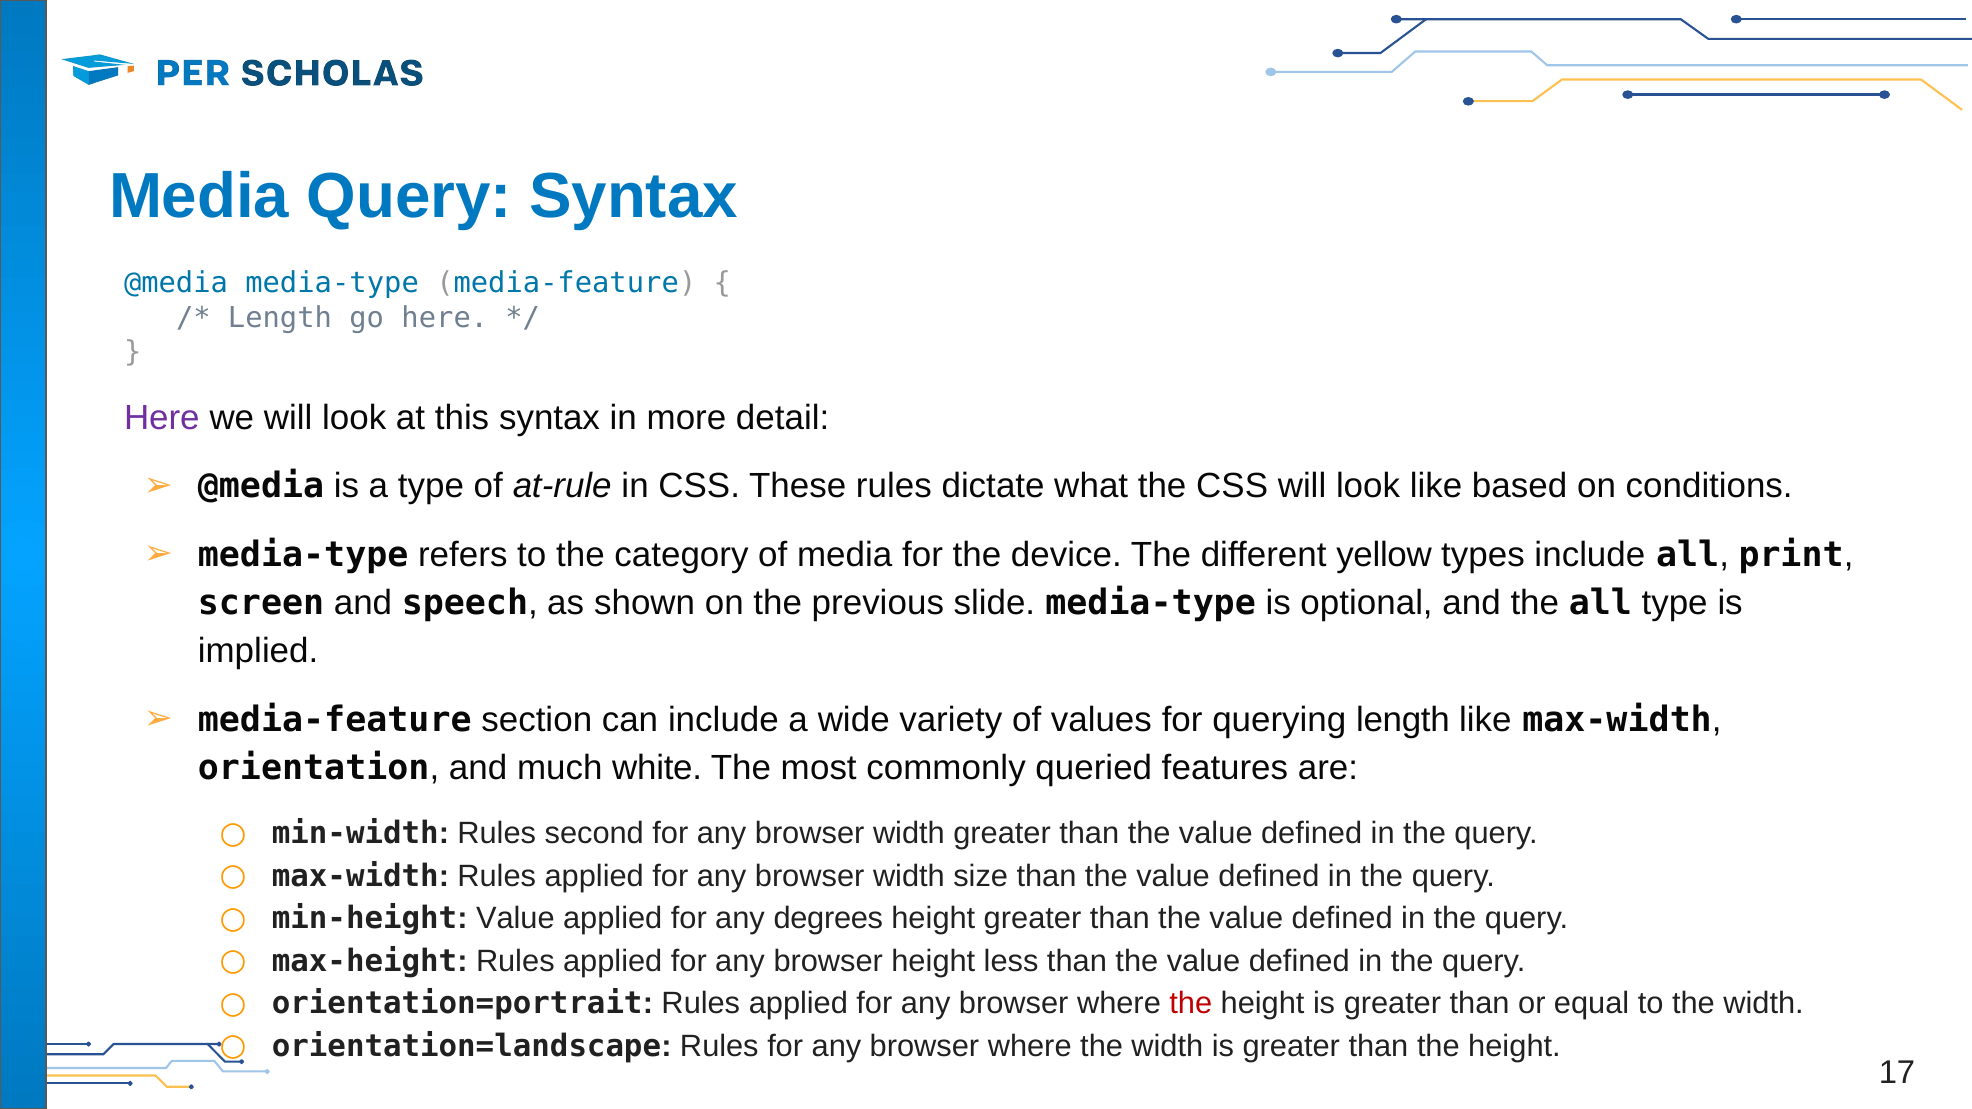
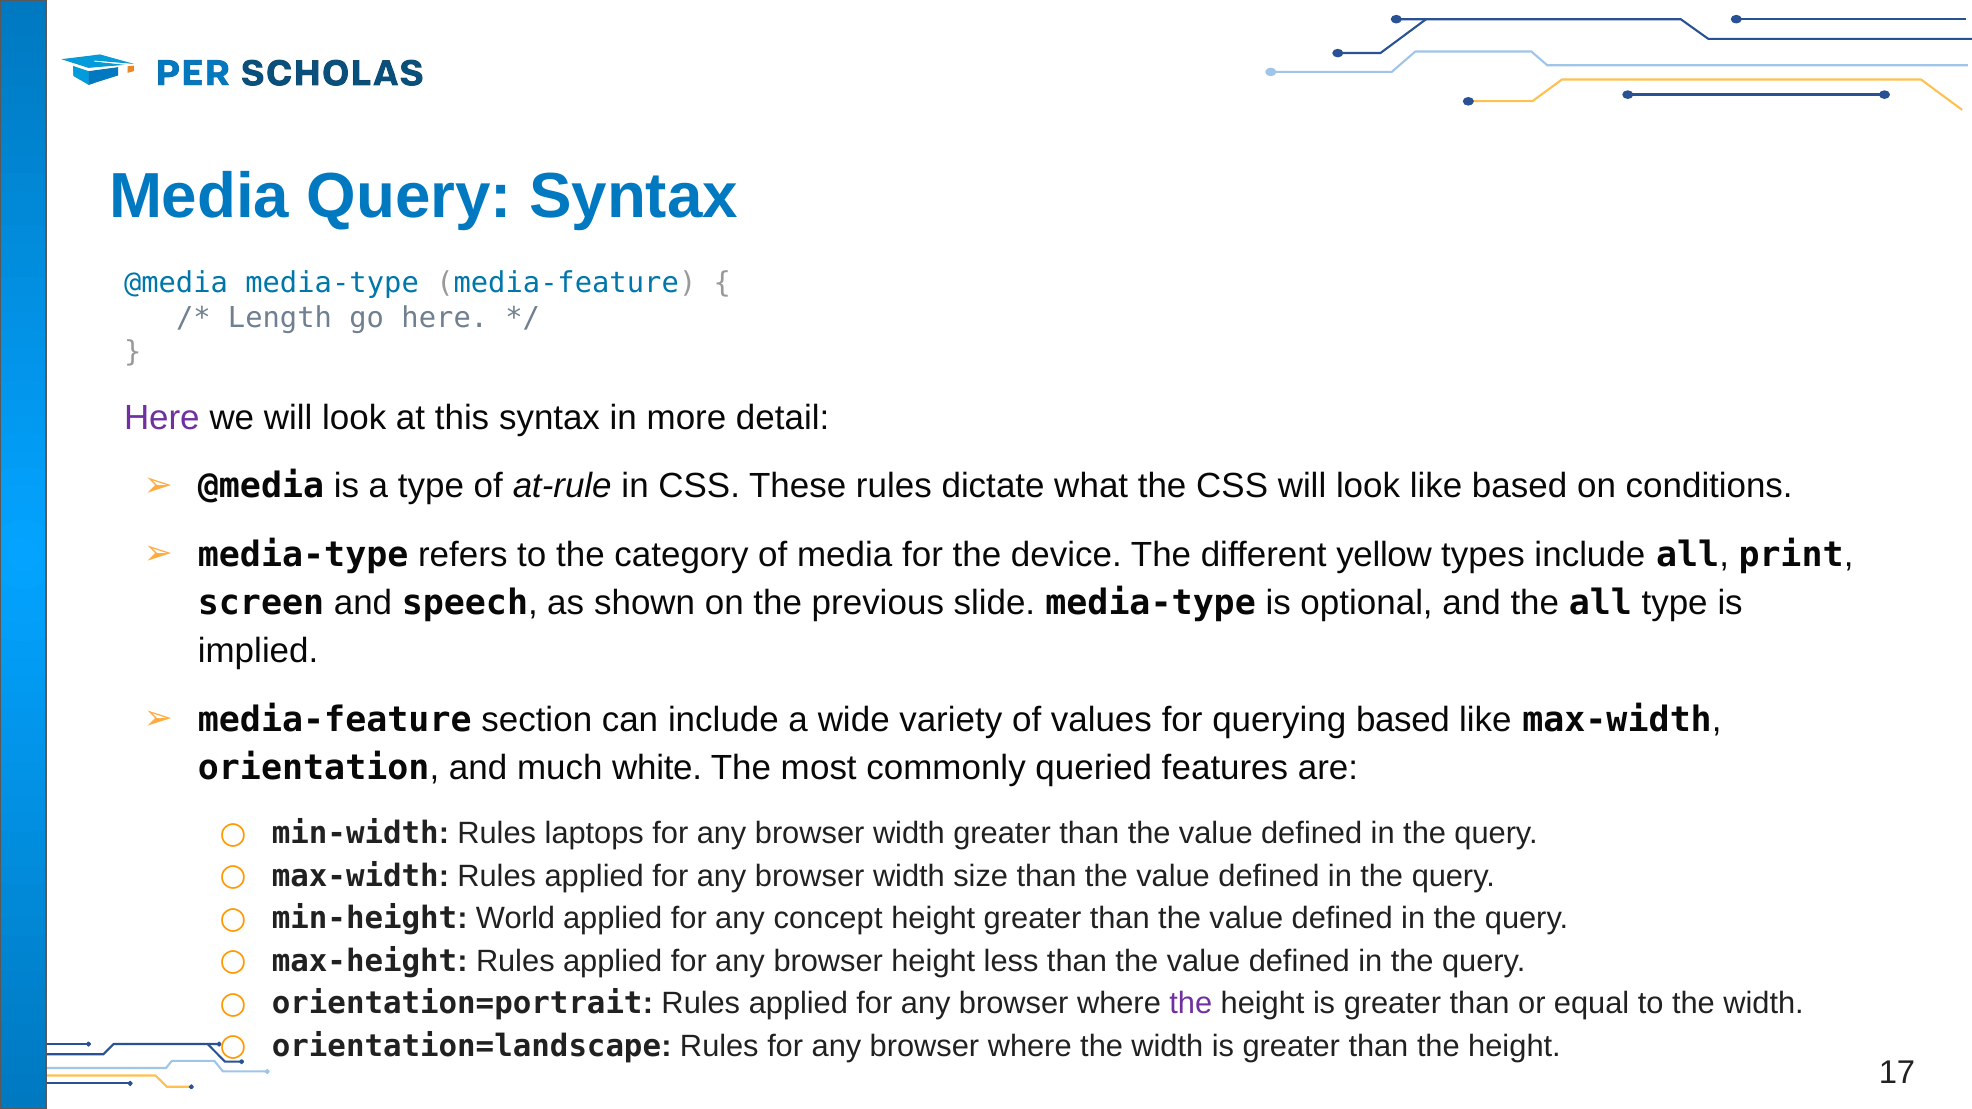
querying length: length -> based
second: second -> laptops
min-height Value: Value -> World
degrees: degrees -> concept
the at (1191, 1004) colour: red -> purple
